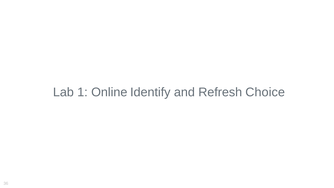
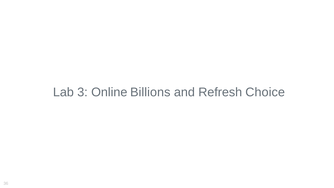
1: 1 -> 3
Identify: Identify -> Billions
